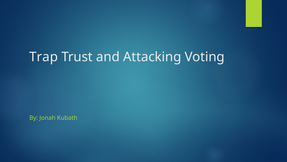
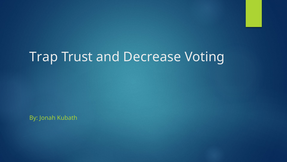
Attacking: Attacking -> Decrease
